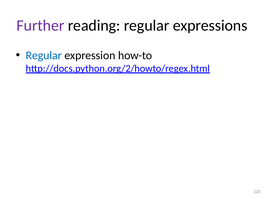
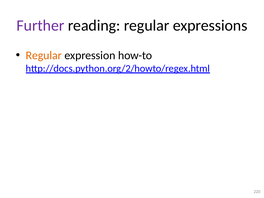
Regular at (44, 55) colour: blue -> orange
